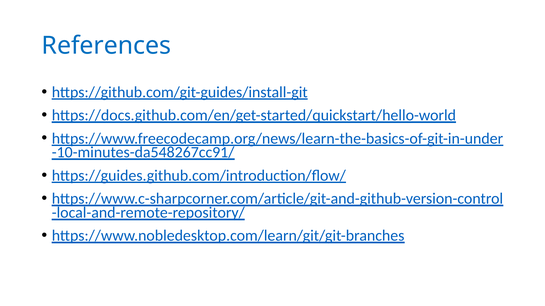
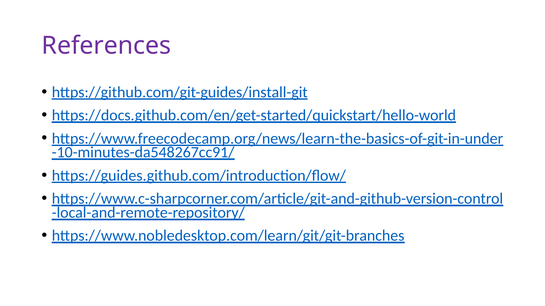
References colour: blue -> purple
